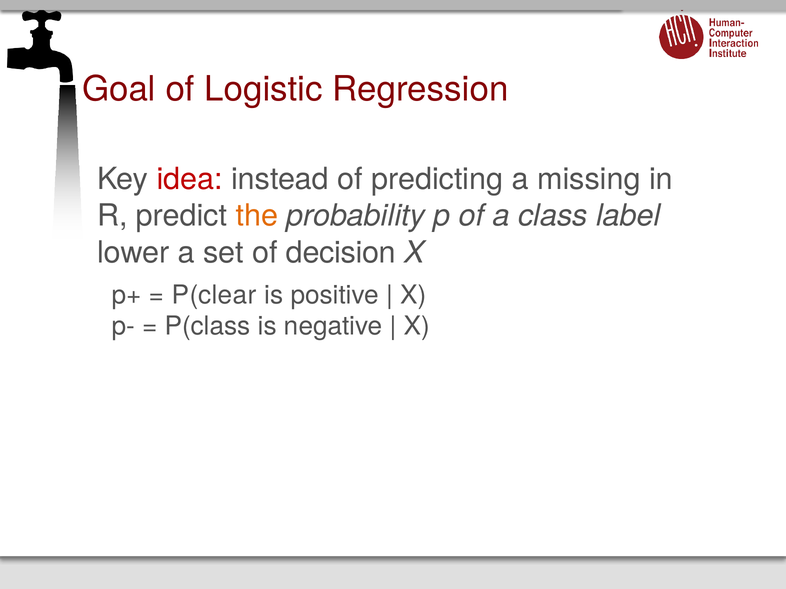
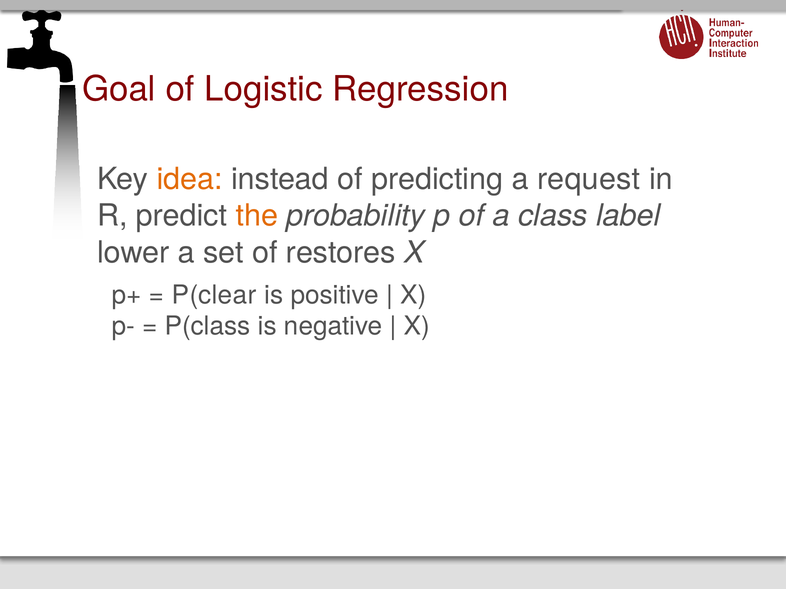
idea colour: red -> orange
missing: missing -> request
decision: decision -> restores
